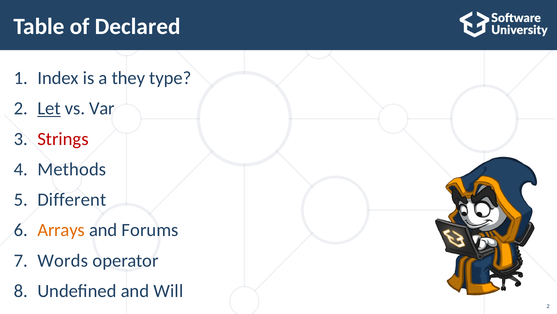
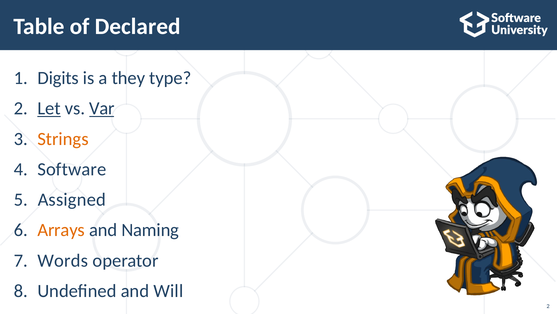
Index: Index -> Digits
Var underline: none -> present
Strings colour: red -> orange
Methods: Methods -> Software
Different: Different -> Assigned
Forums: Forums -> Naming
